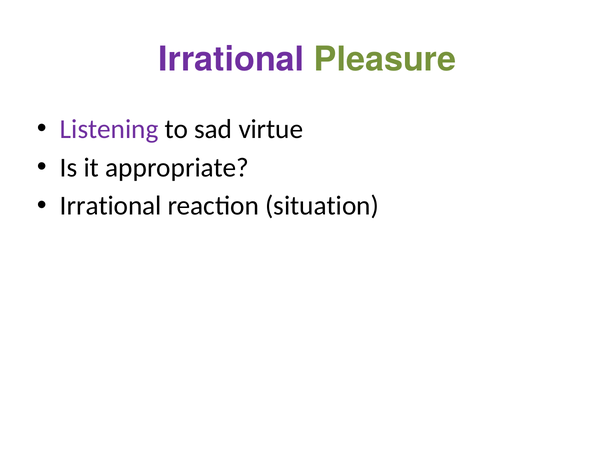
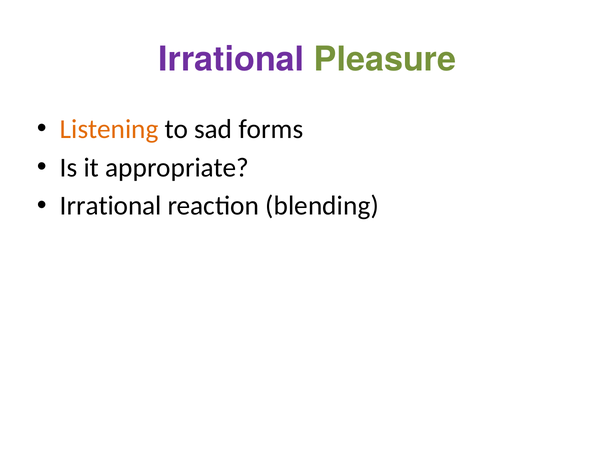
Listening colour: purple -> orange
virtue: virtue -> forms
situation: situation -> blending
